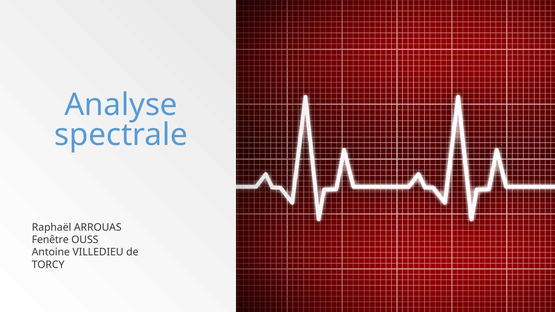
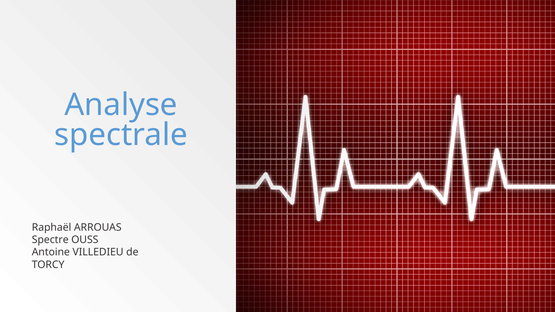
Fenêtre: Fenêtre -> Spectre
